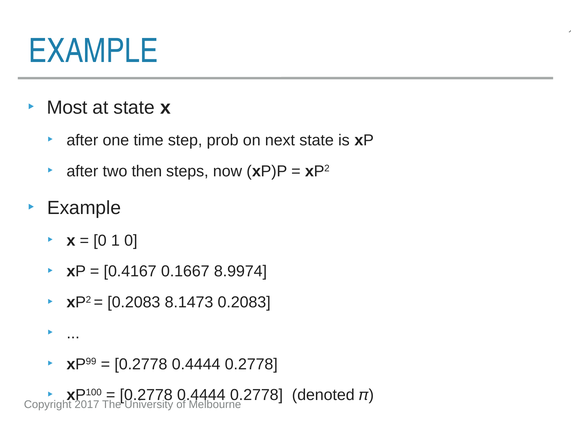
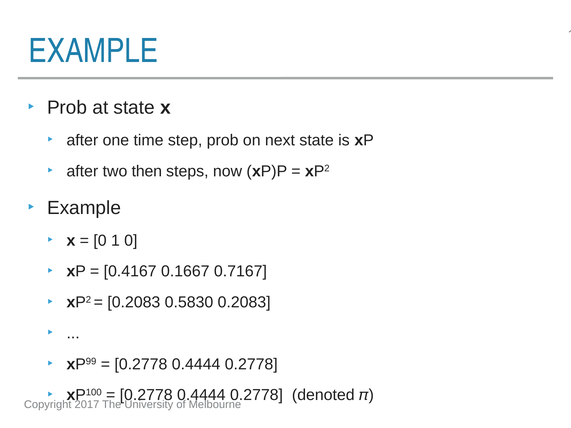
Most at (67, 108): Most -> Prob
8.9974: 8.9974 -> 0.7167
8.1473: 8.1473 -> 0.5830
